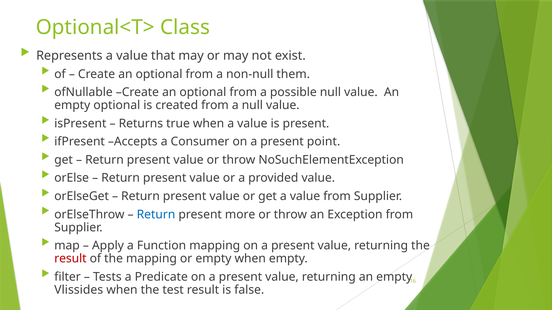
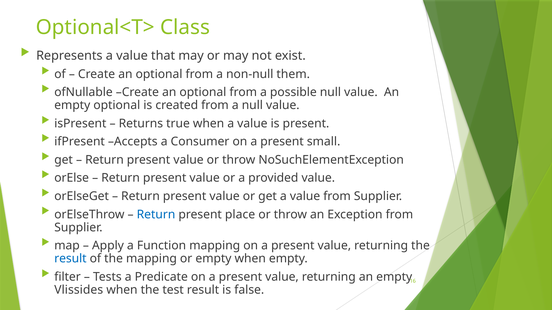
point: point -> small
more: more -> place
result at (70, 259) colour: red -> blue
